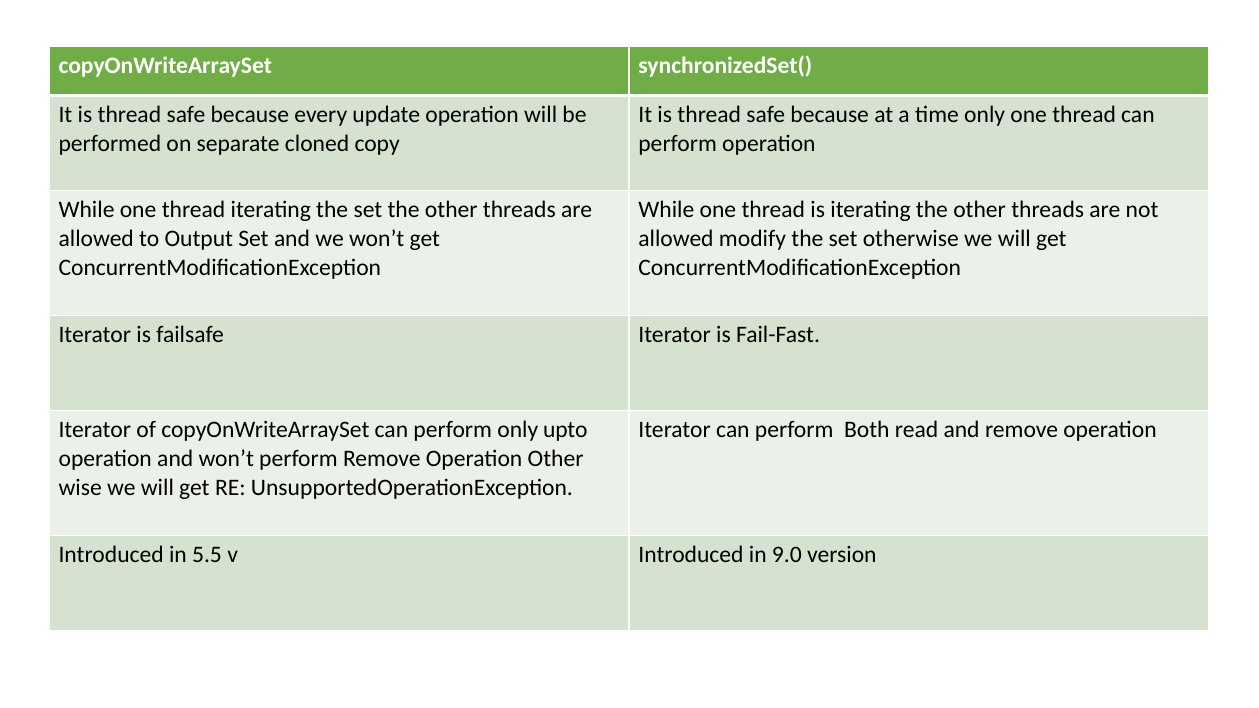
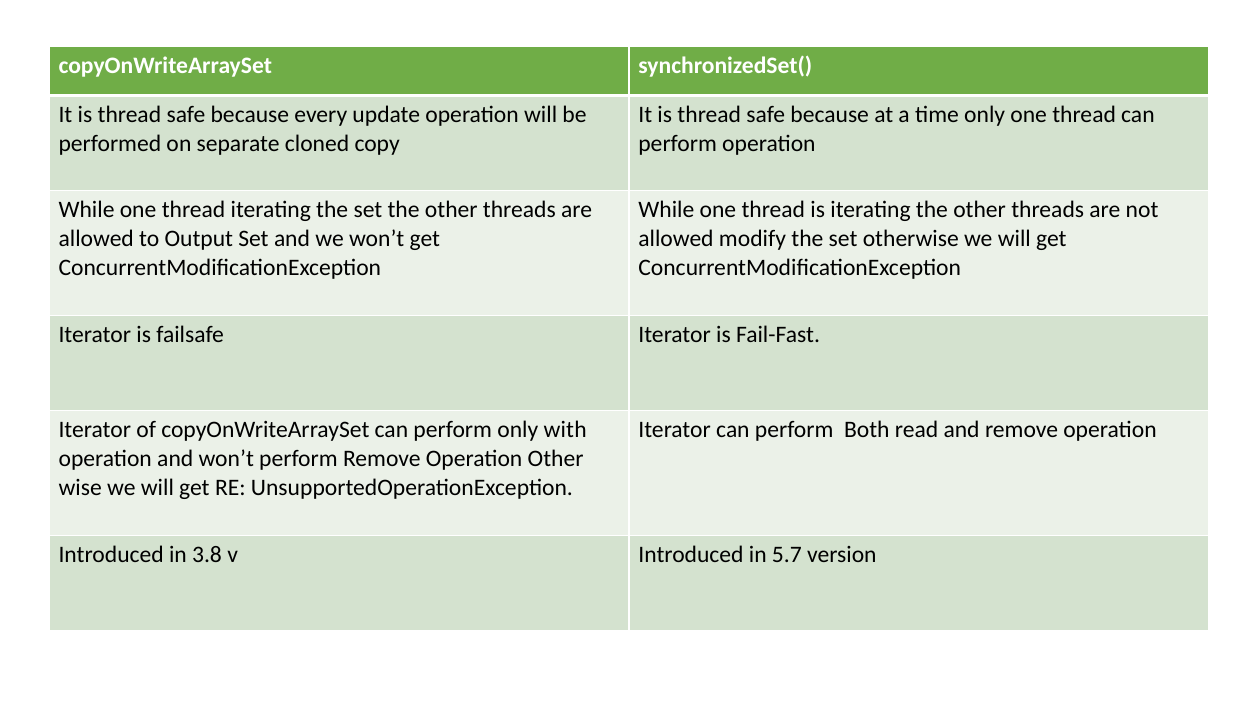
upto: upto -> with
5.5: 5.5 -> 3.8
9.0: 9.0 -> 5.7
